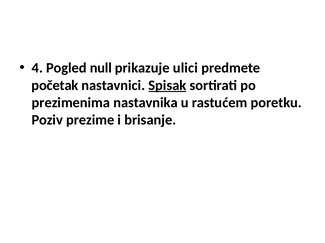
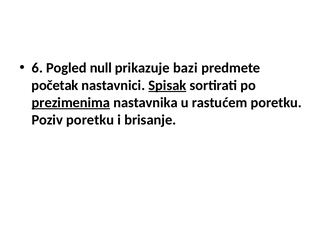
4: 4 -> 6
ulici: ulici -> bazi
prezimenima underline: none -> present
Poziv prezime: prezime -> poretku
